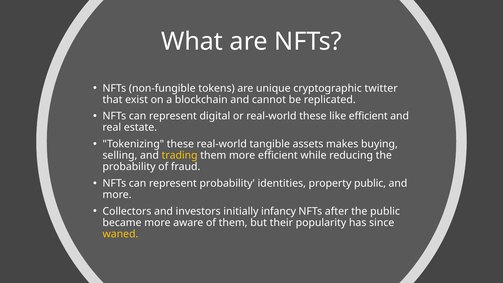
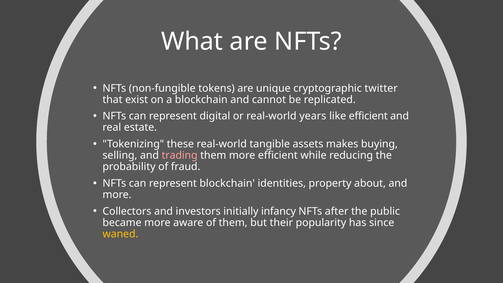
real-world these: these -> years
trading colour: yellow -> pink
represent probability: probability -> blockchain
property public: public -> about
